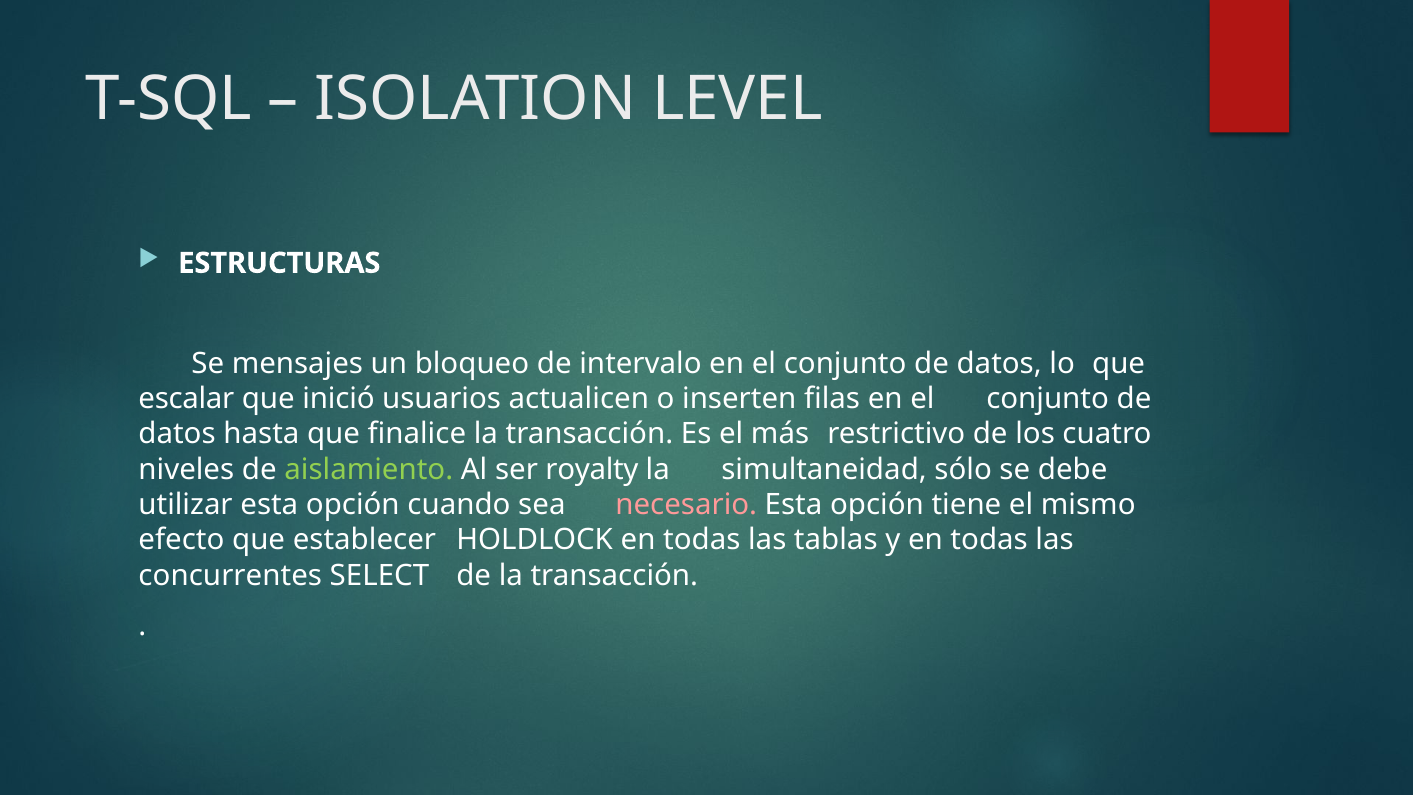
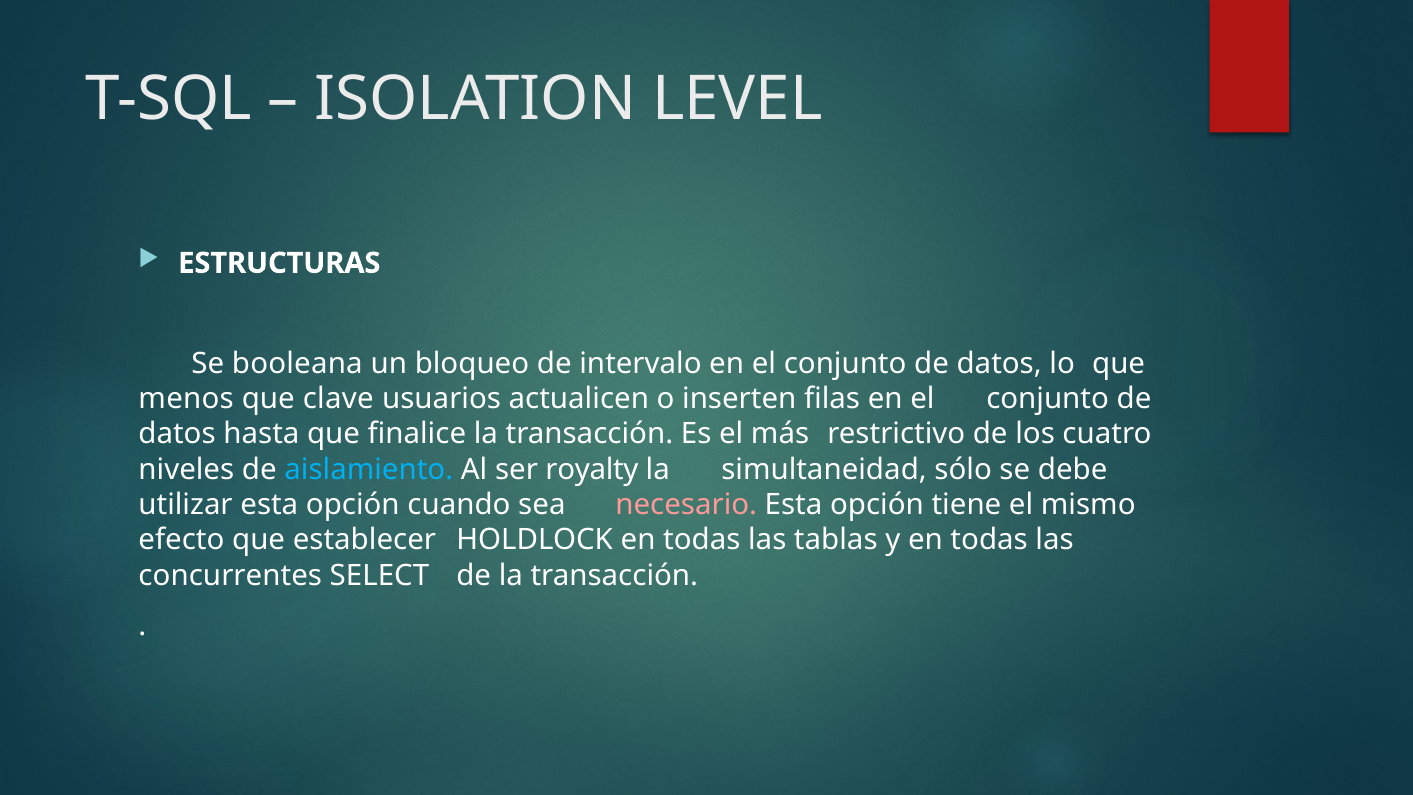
mensajes: mensajes -> booleana
escalar: escalar -> menos
inició: inició -> clave
aislamiento colour: light green -> light blue
